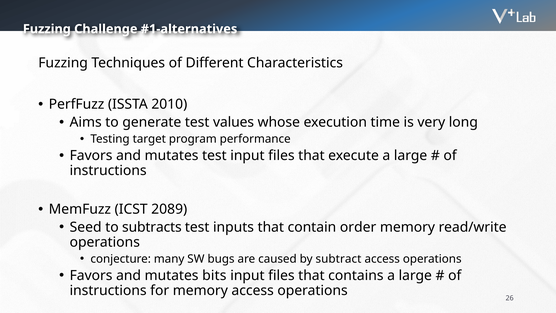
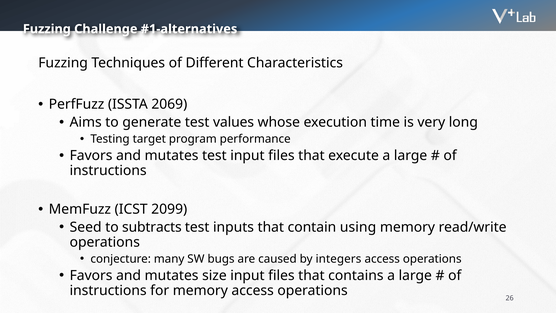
2010: 2010 -> 2069
2089: 2089 -> 2099
order: order -> using
subtract: subtract -> integers
bits: bits -> size
